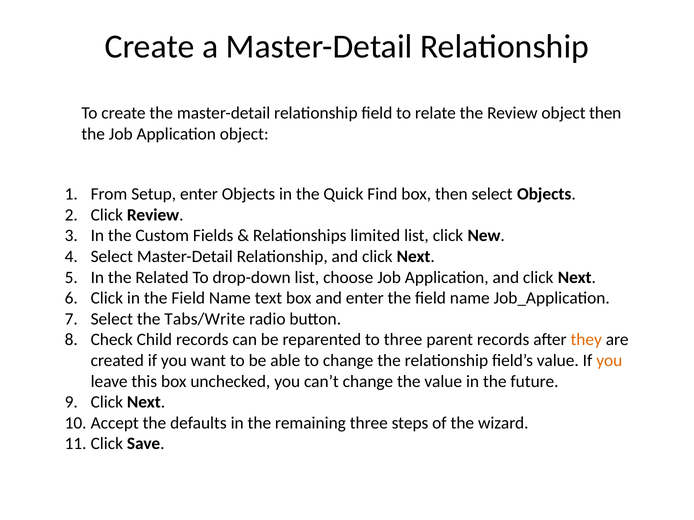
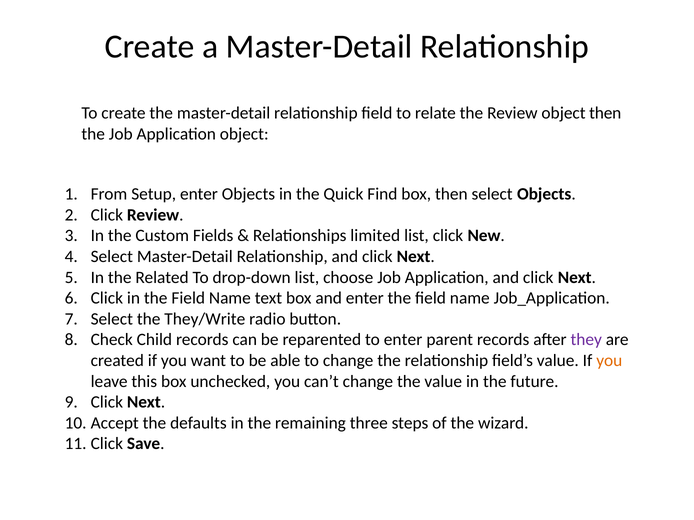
Tabs/Write: Tabs/Write -> They/Write
to three: three -> enter
they colour: orange -> purple
